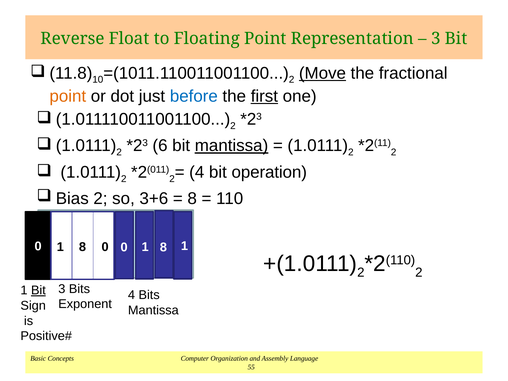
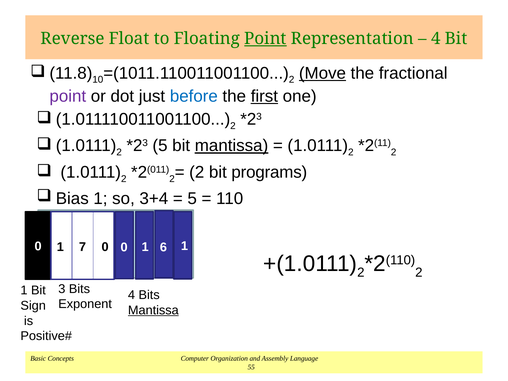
Point at (265, 38) underline: none -> present
3 at (436, 38): 3 -> 4
point at (68, 96) colour: orange -> purple
6 at (160, 146): 6 -> 5
4 at (197, 172): 4 -> 2
operation: operation -> programs
2 at (100, 199): 2 -> 1
3+6: 3+6 -> 3+4
8 at (192, 199): 8 -> 5
8 at (82, 247): 8 -> 7
0 1 8: 8 -> 6
Bit at (38, 290) underline: present -> none
Mantissa at (153, 310) underline: none -> present
